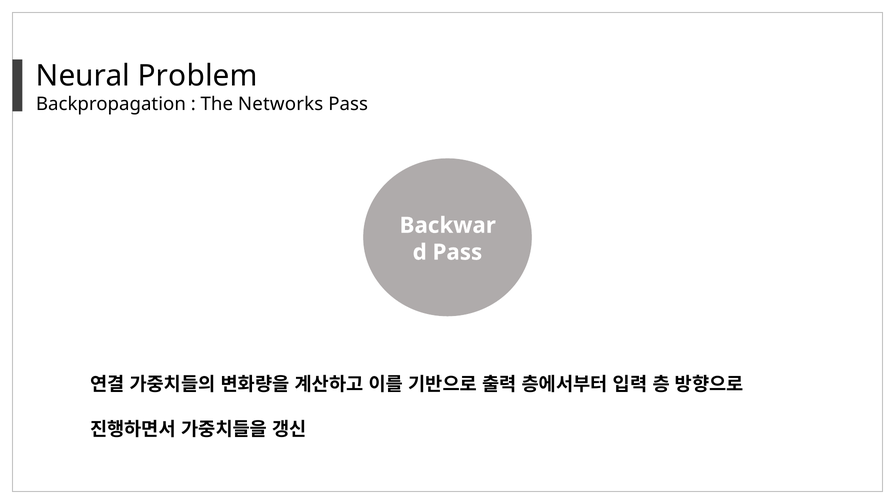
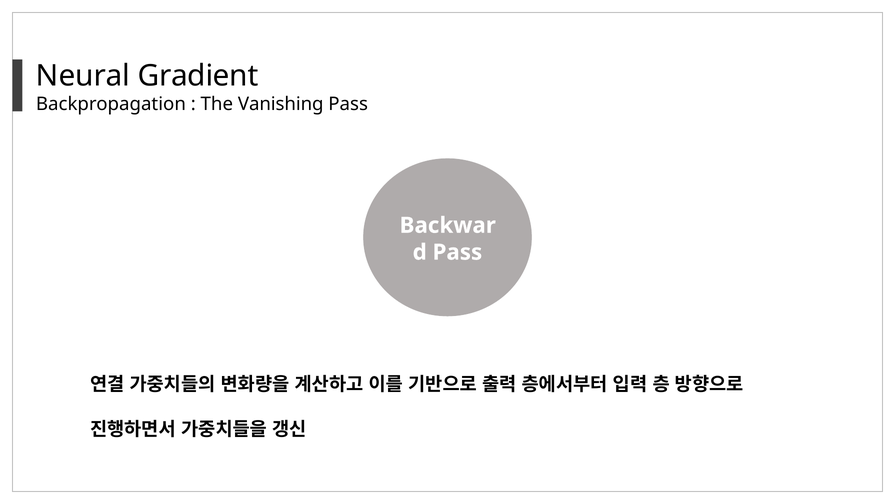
Problem: Problem -> Gradient
Networks: Networks -> Vanishing
